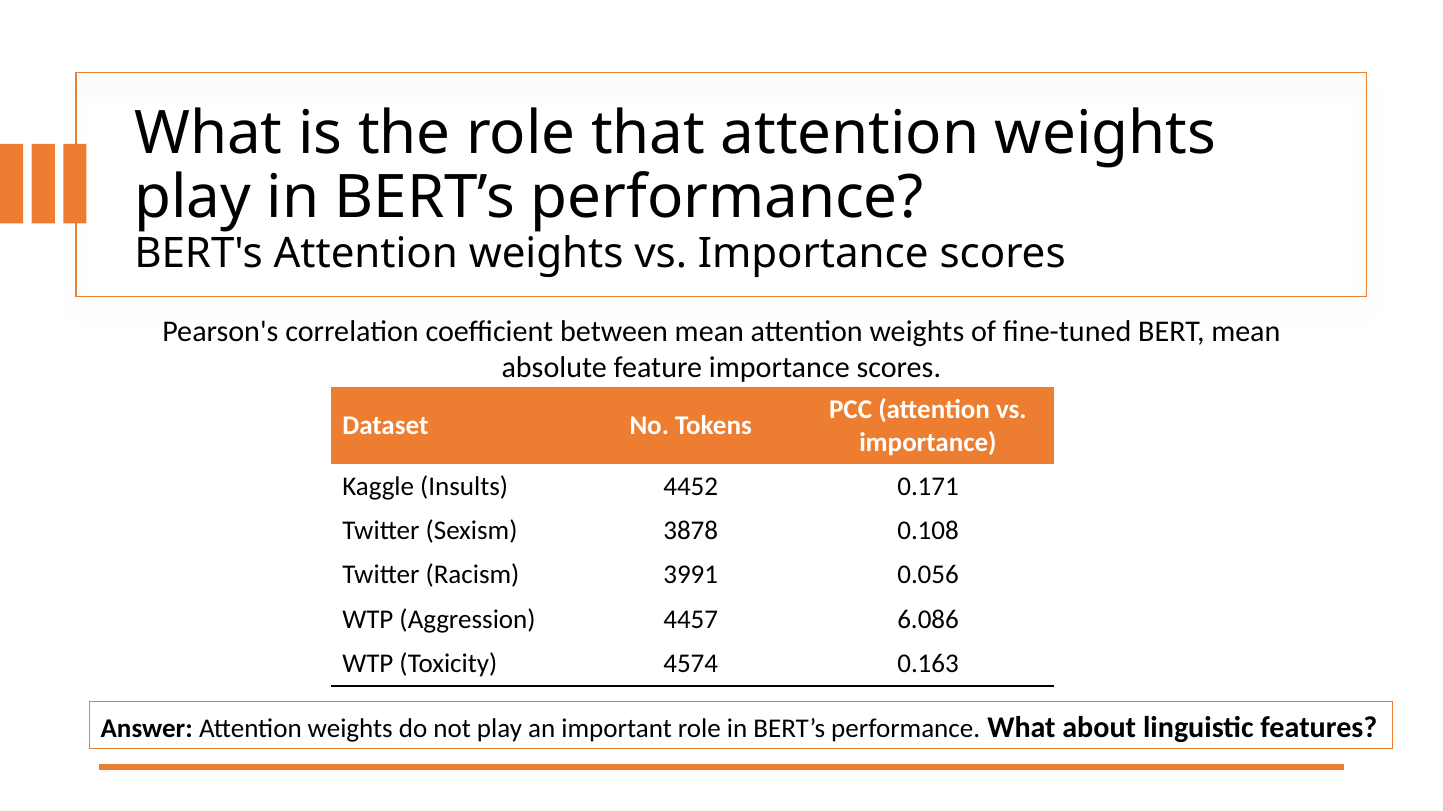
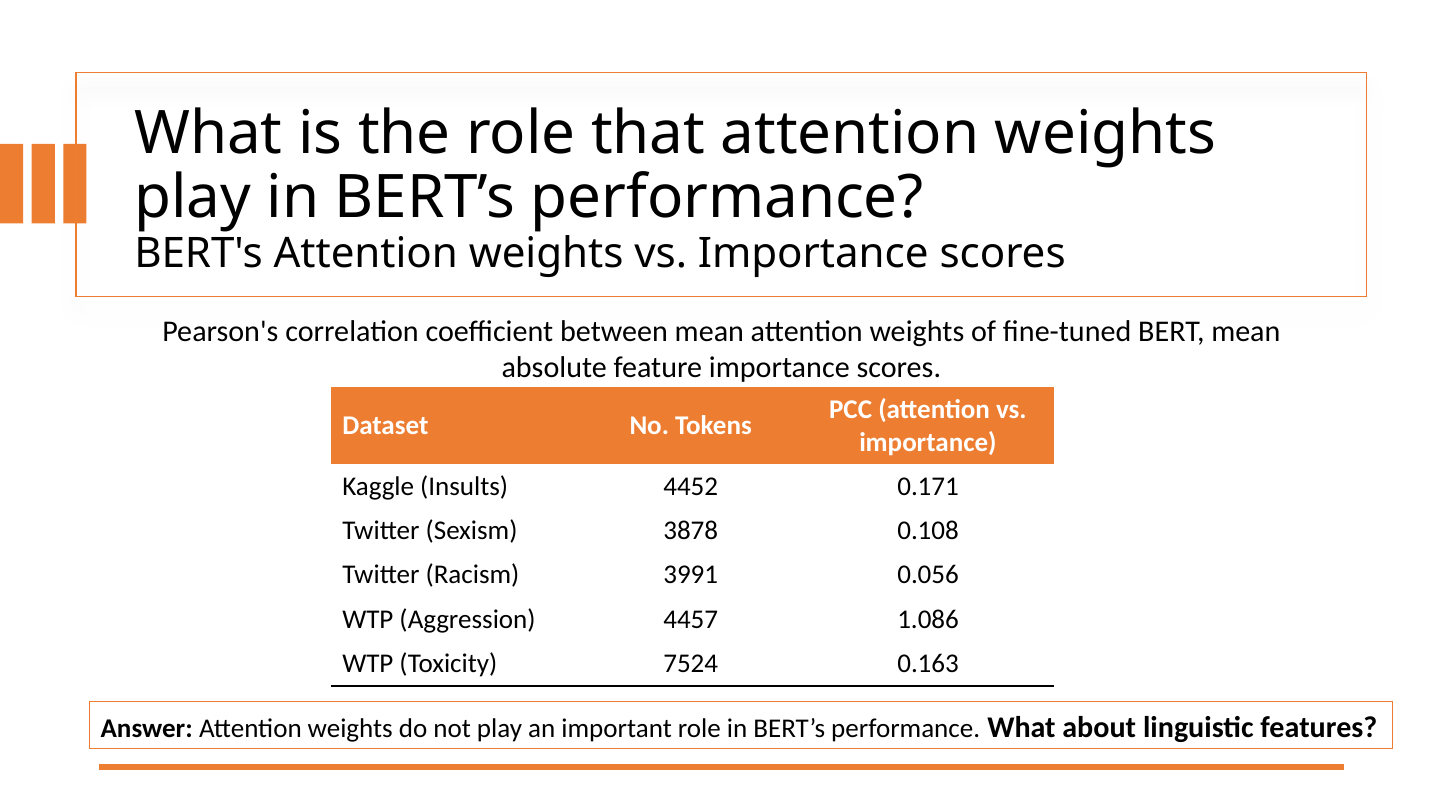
6.086: 6.086 -> 1.086
4574: 4574 -> 7524
